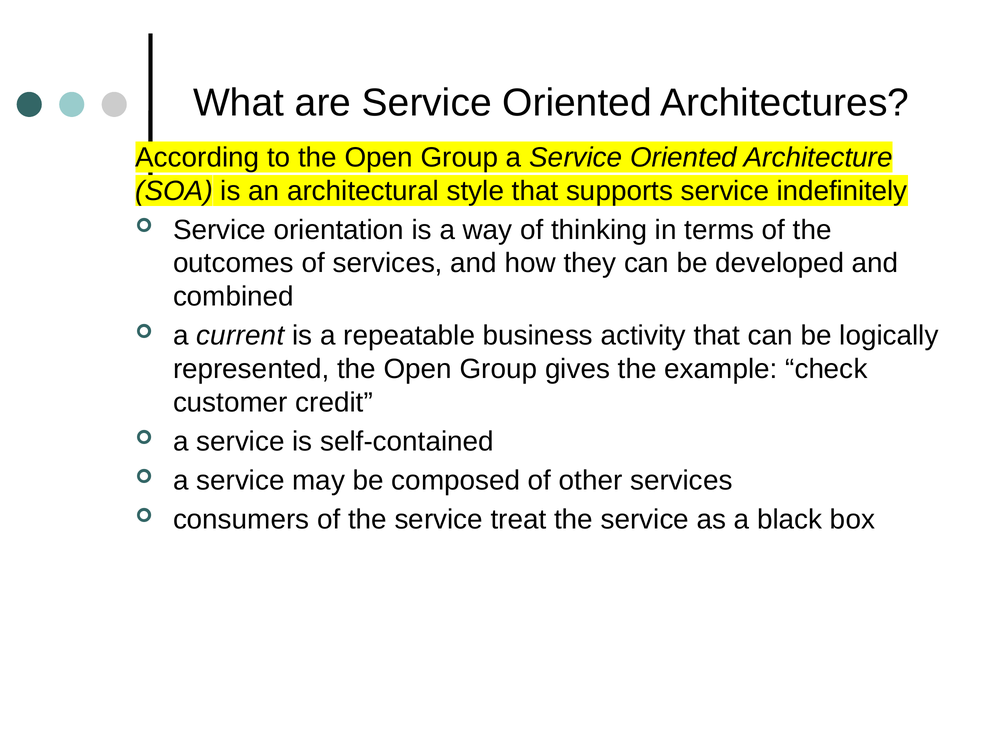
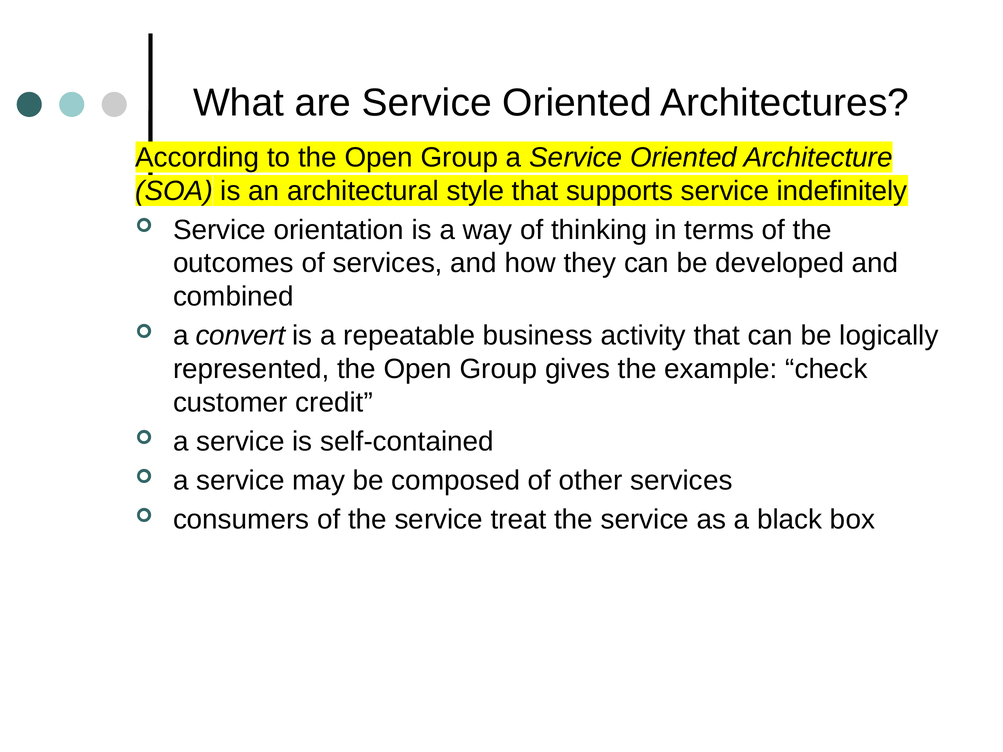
current: current -> convert
